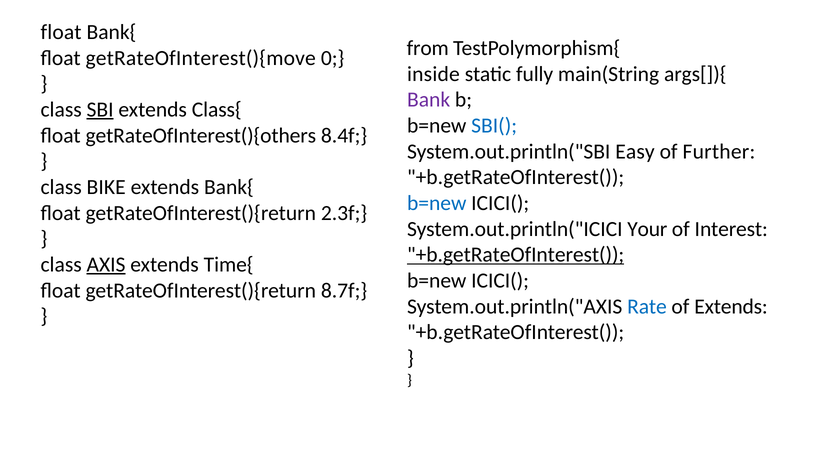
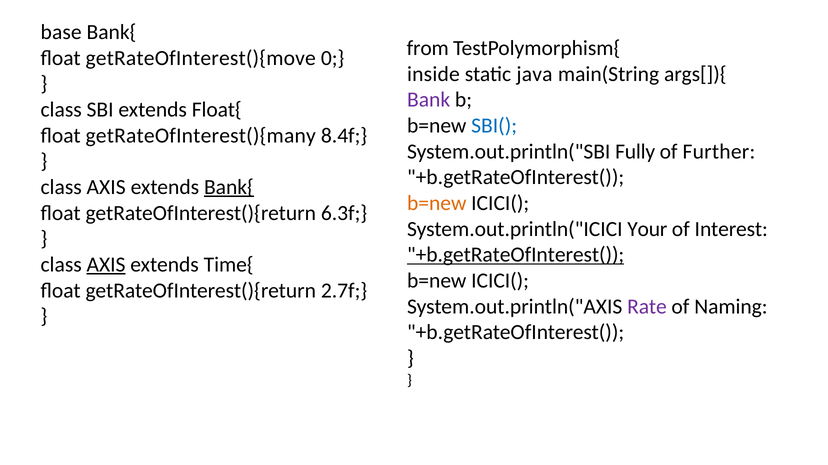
float at (61, 32): float -> base
fully: fully -> java
SBI underline: present -> none
Class{: Class{ -> Float{
getRateOfInterest(){others: getRateOfInterest(){others -> getRateOfInterest(){many
Easy: Easy -> Fully
BIKE at (106, 187): BIKE -> AXIS
Bank{ at (229, 187) underline: none -> present
b=new at (437, 204) colour: blue -> orange
2.3f: 2.3f -> 6.3f
8.7f: 8.7f -> 2.7f
Rate colour: blue -> purple
of Extends: Extends -> Naming
